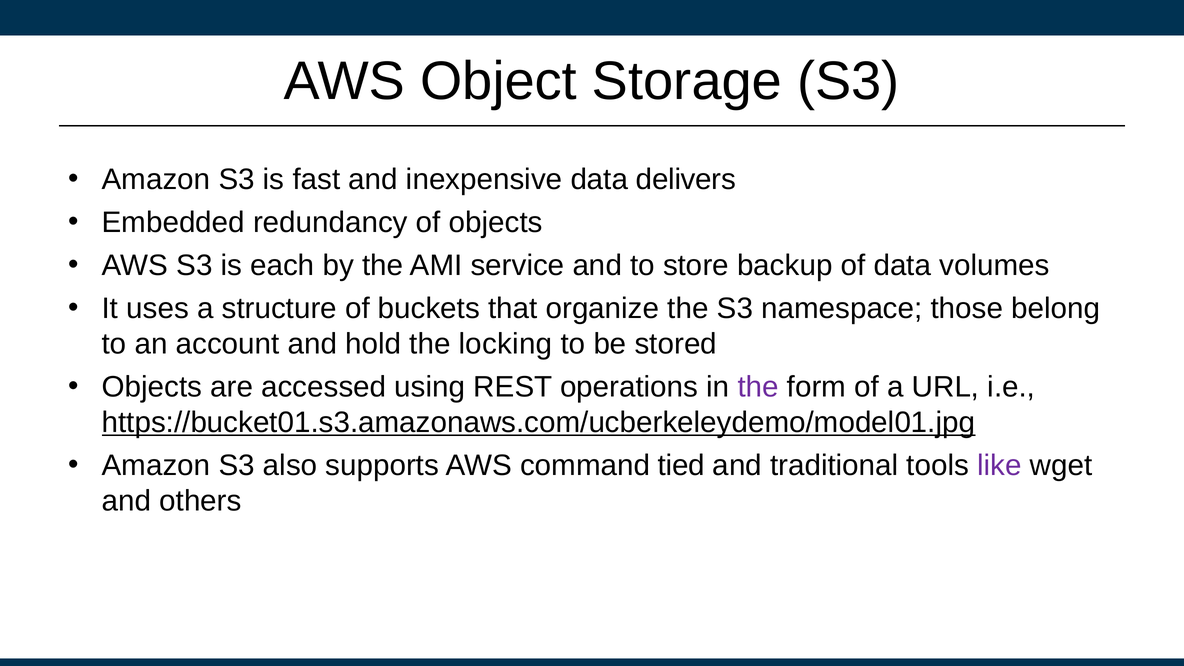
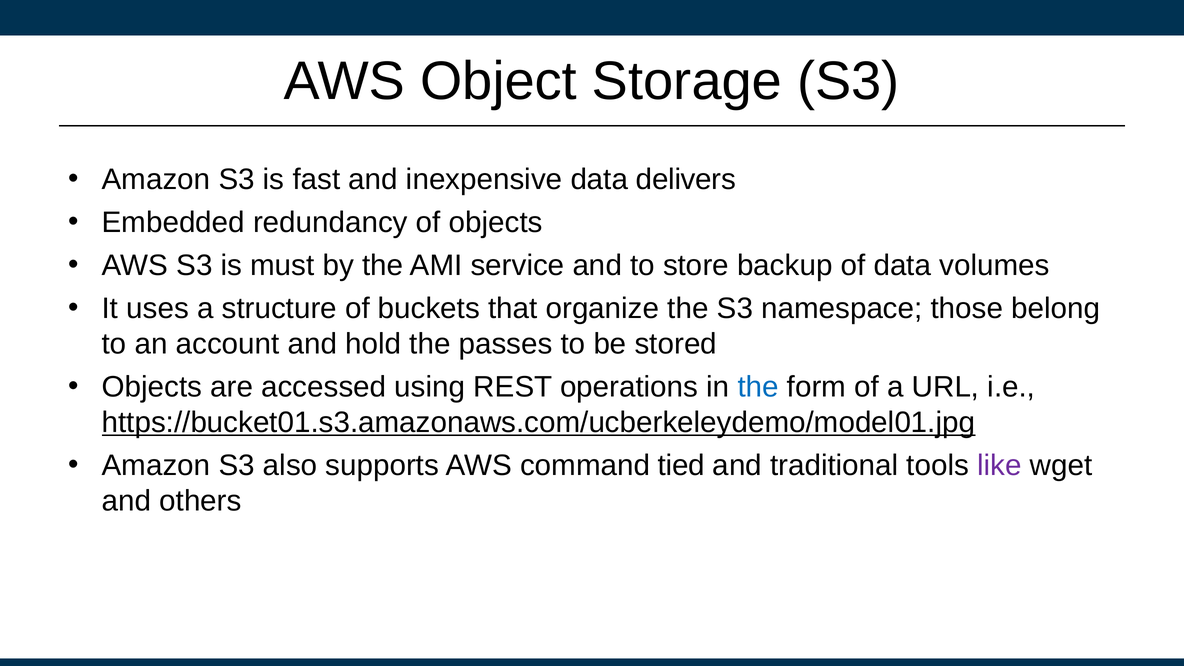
each: each -> must
locking: locking -> passes
the at (758, 387) colour: purple -> blue
